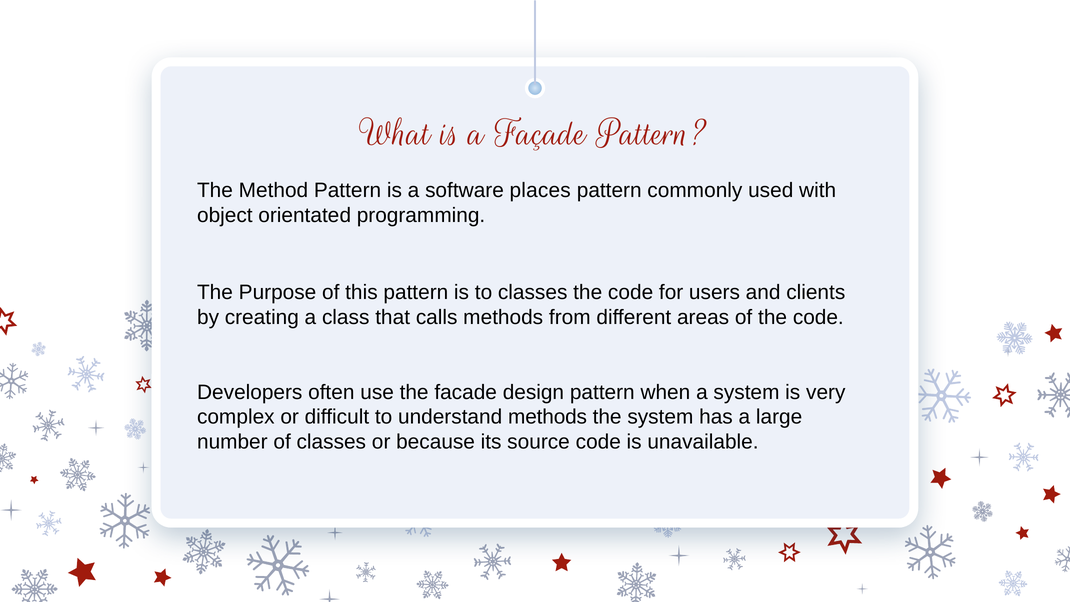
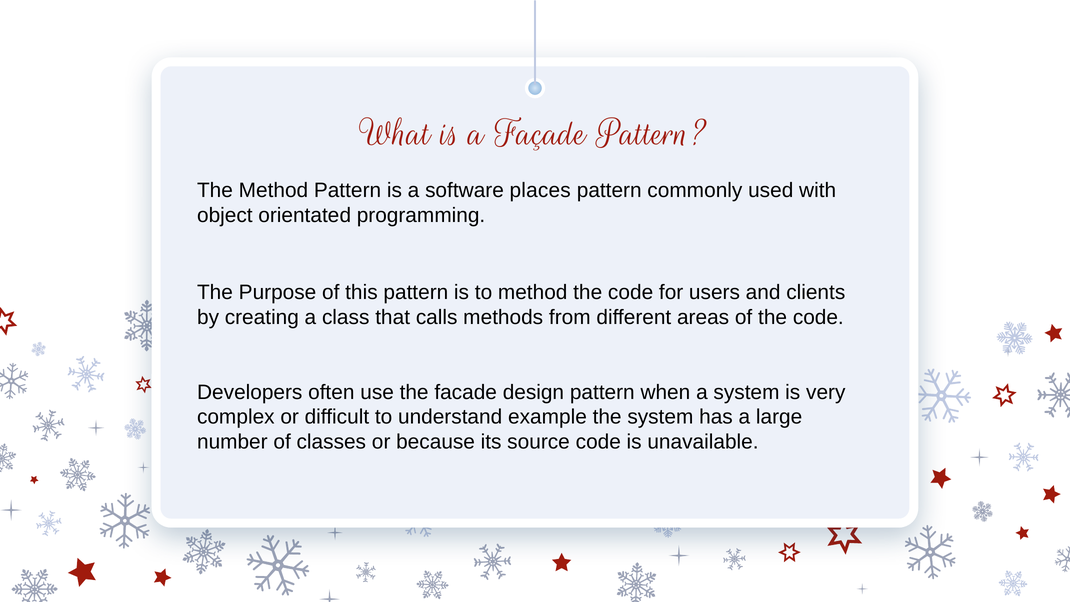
to classes: classes -> method
understand methods: methods -> example
